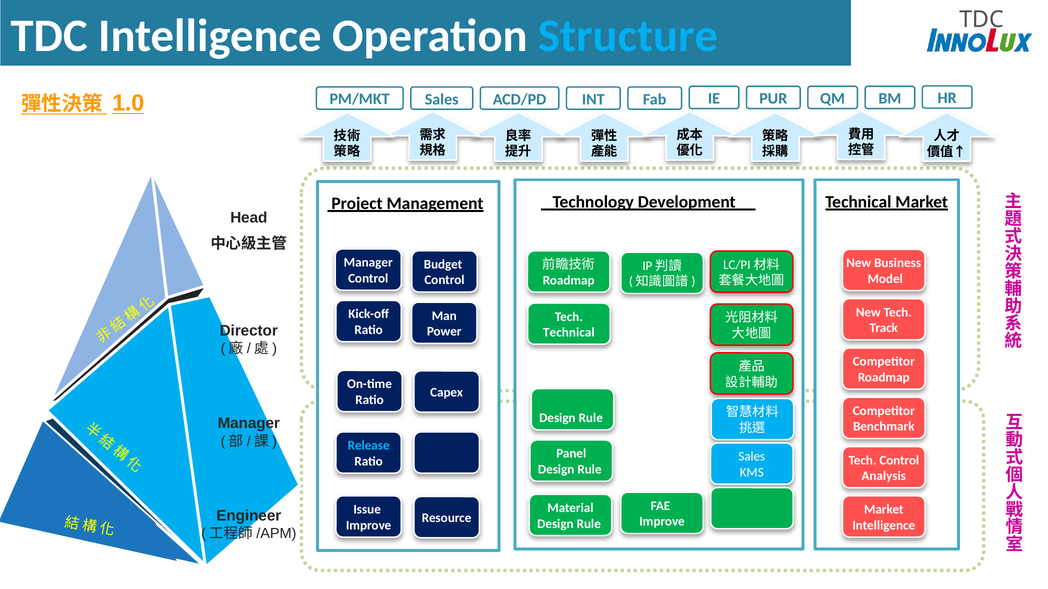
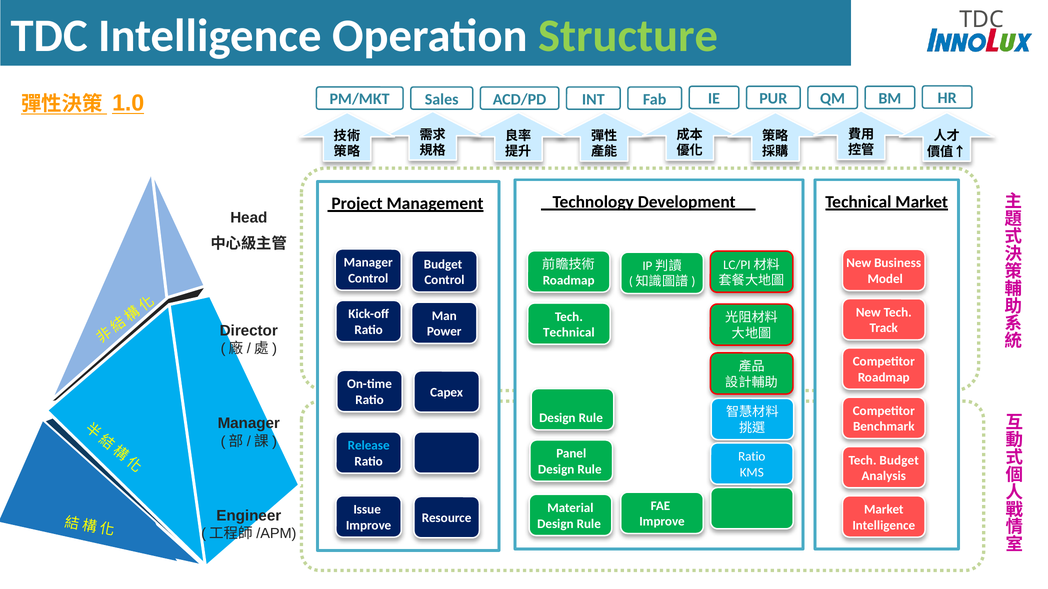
Structure colour: light blue -> light green
Sales at (752, 457): Sales -> Ratio
Tech Control: Control -> Budget
